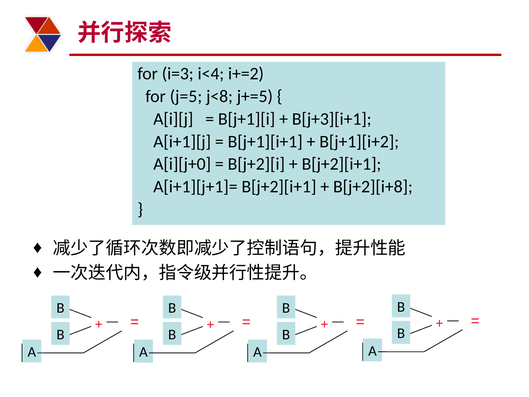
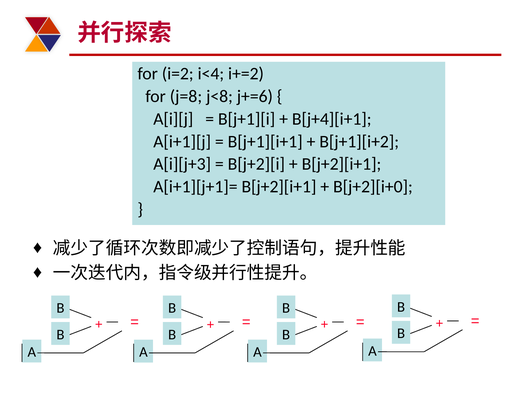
i=3: i=3 -> i=2
j=5: j=5 -> j=8
j+=5: j+=5 -> j+=6
B[j+3][i+1: B[j+3][i+1 -> B[j+4][i+1
A[i][j+0: A[i][j+0 -> A[i][j+3
B[j+2][i+8: B[j+2][i+8 -> B[j+2][i+0
